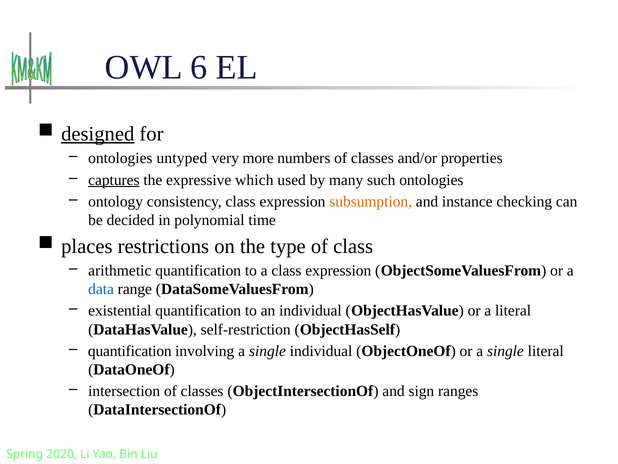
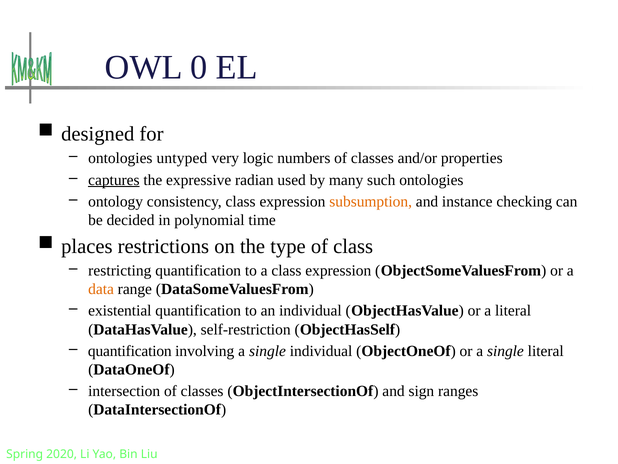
6: 6 -> 0
designed underline: present -> none
more: more -> logic
which: which -> radian
arithmetic: arithmetic -> restricting
data colour: blue -> orange
